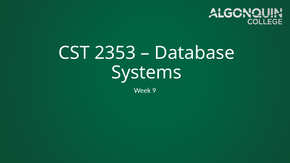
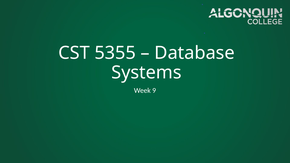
2353: 2353 -> 5355
